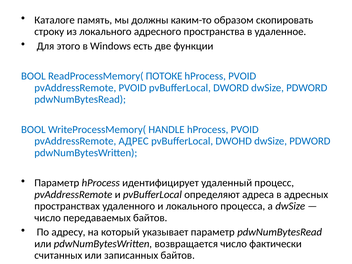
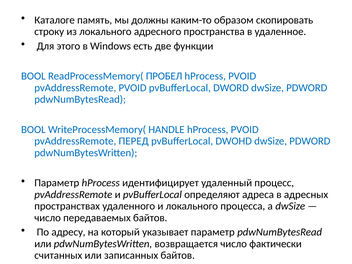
ПОТОКЕ: ПОТОКЕ -> ПРОБЕЛ
АДРЕС: АДРЕС -> ПЕРЕД
